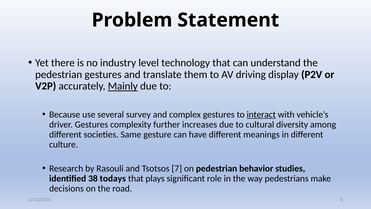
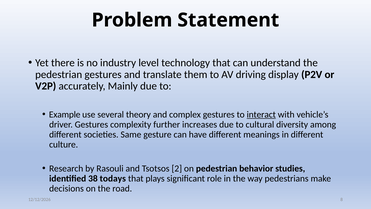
Mainly underline: present -> none
Because: Because -> Example
survey: survey -> theory
7: 7 -> 2
